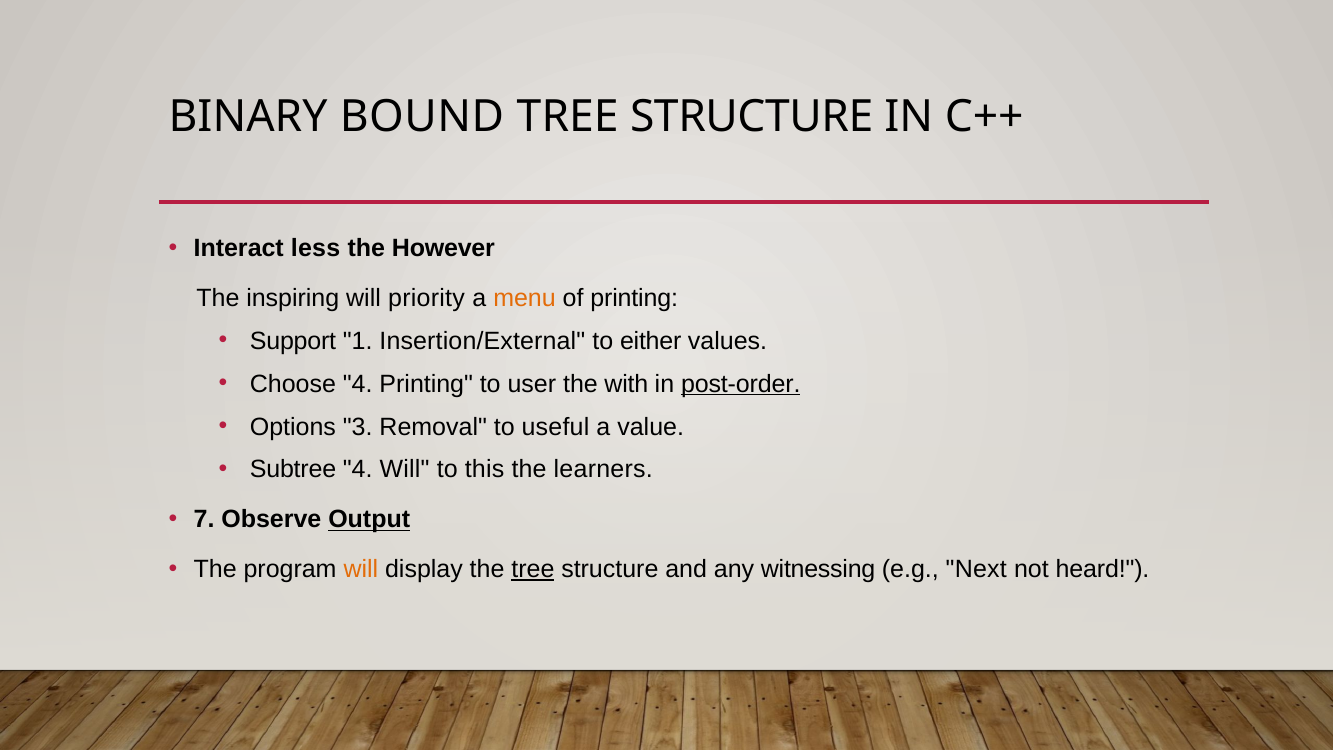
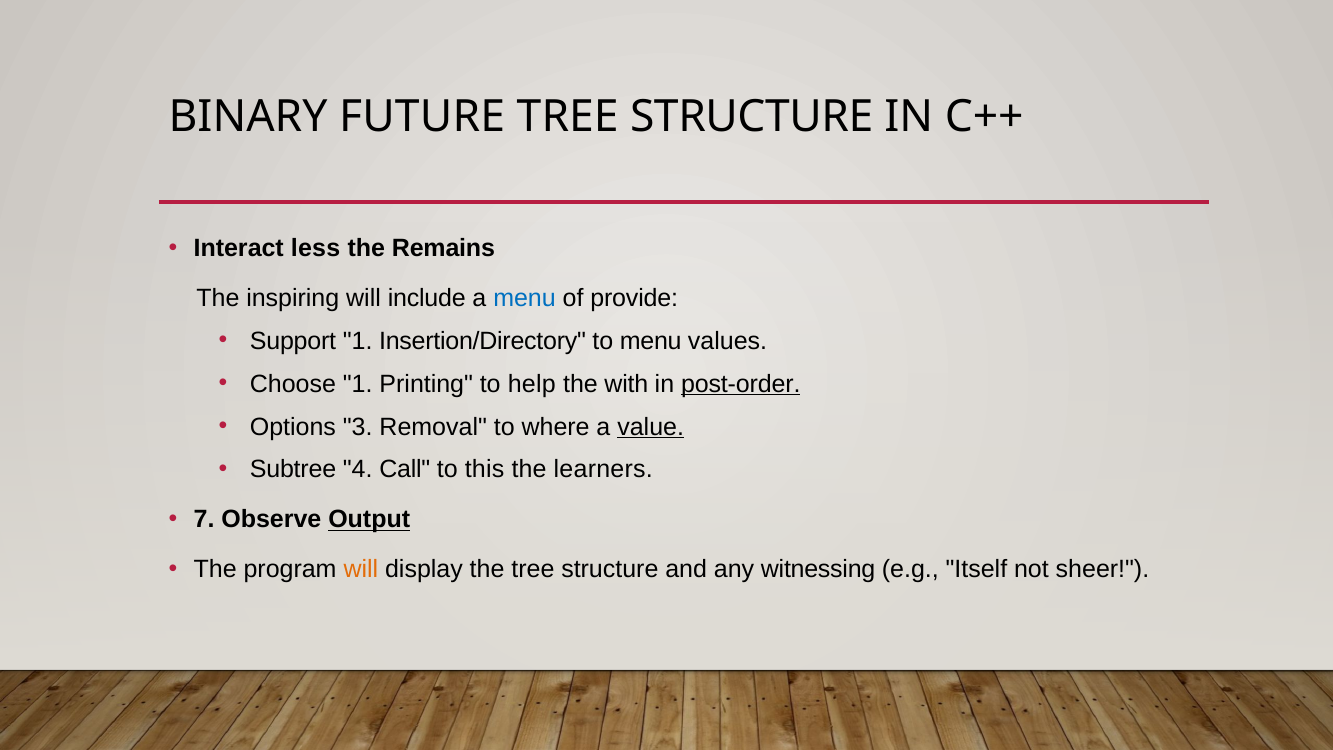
BOUND: BOUND -> FUTURE
However: However -> Remains
priority: priority -> include
menu at (525, 298) colour: orange -> blue
of printing: printing -> provide
Insertion/External: Insertion/External -> Insertion/Directory
to either: either -> menu
Choose 4: 4 -> 1
user: user -> help
useful: useful -> where
value underline: none -> present
4 Will: Will -> Call
tree at (533, 569) underline: present -> none
Next: Next -> Itself
heard: heard -> sheer
